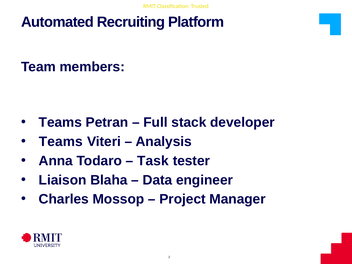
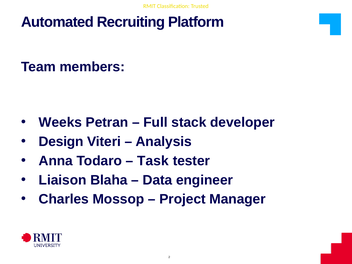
Teams at (60, 122): Teams -> Weeks
Teams at (61, 142): Teams -> Design
